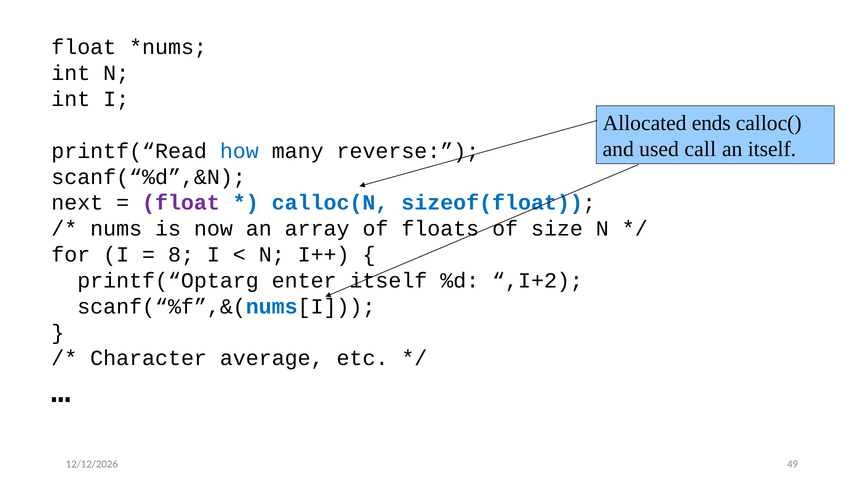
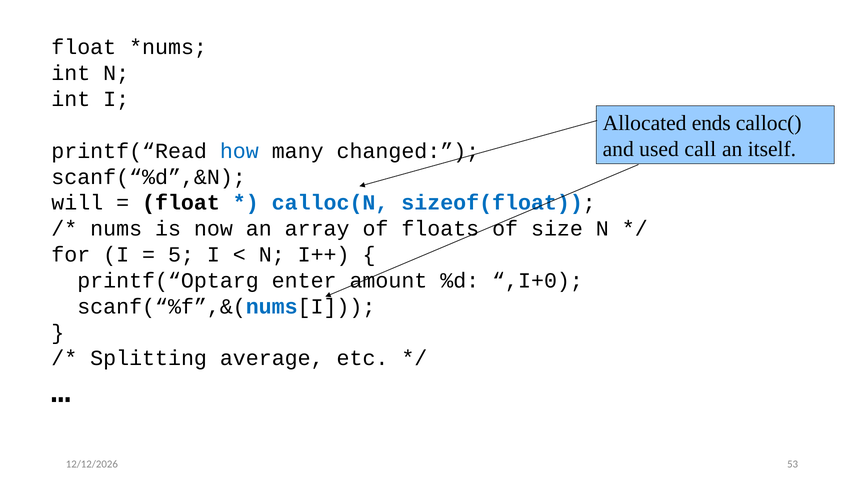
reverse: reverse -> changed
next: next -> will
float at (181, 203) colour: purple -> black
8: 8 -> 5
enter itself: itself -> amount
,I+2: ,I+2 -> ,I+0
Character: Character -> Splitting
49: 49 -> 53
